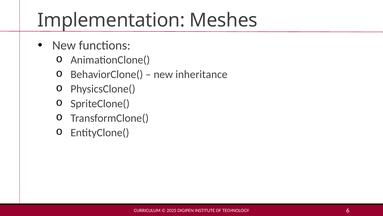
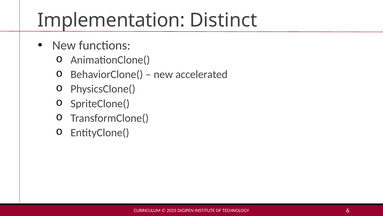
Meshes: Meshes -> Distinct
inheritance: inheritance -> accelerated
